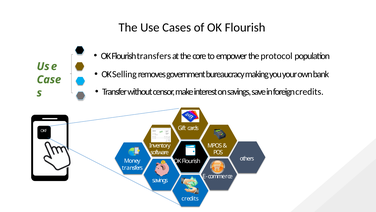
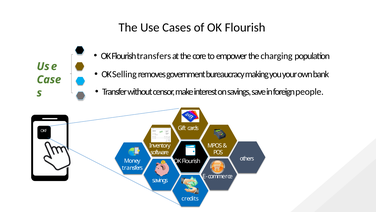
protocol: protocol -> charging
foreign credits: credits -> people
